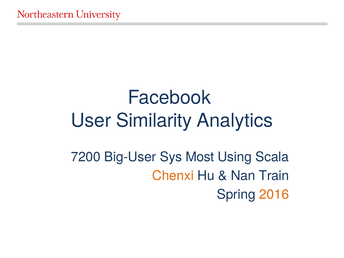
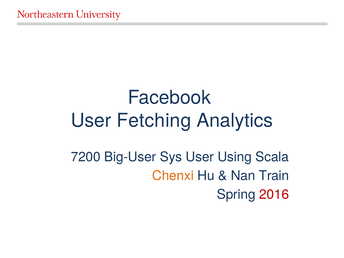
Similarity: Similarity -> Fetching
Sys Most: Most -> User
2016 colour: orange -> red
